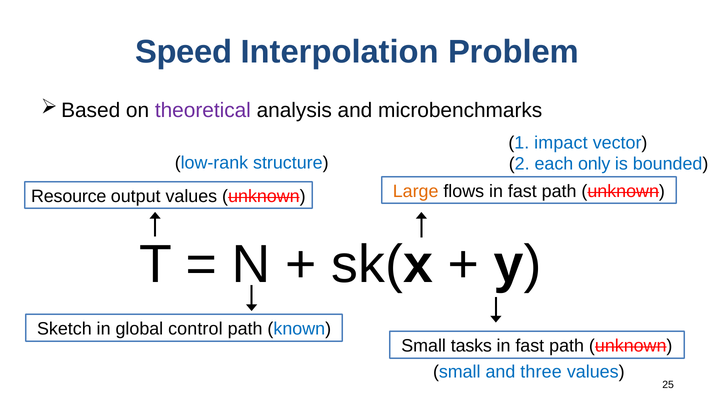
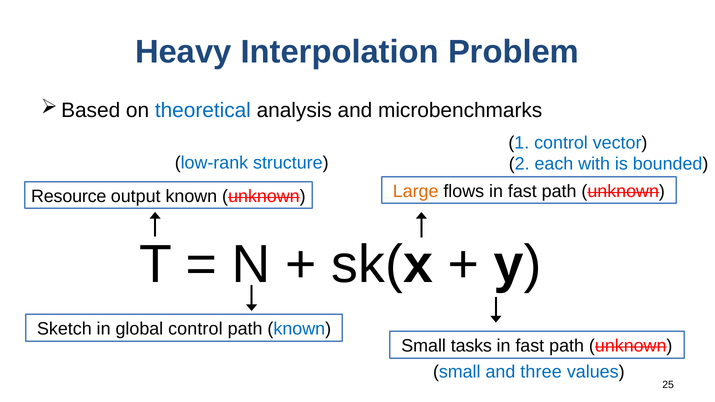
Speed: Speed -> Heavy
theoretical colour: purple -> blue
1 impact: impact -> control
only: only -> with
output values: values -> known
